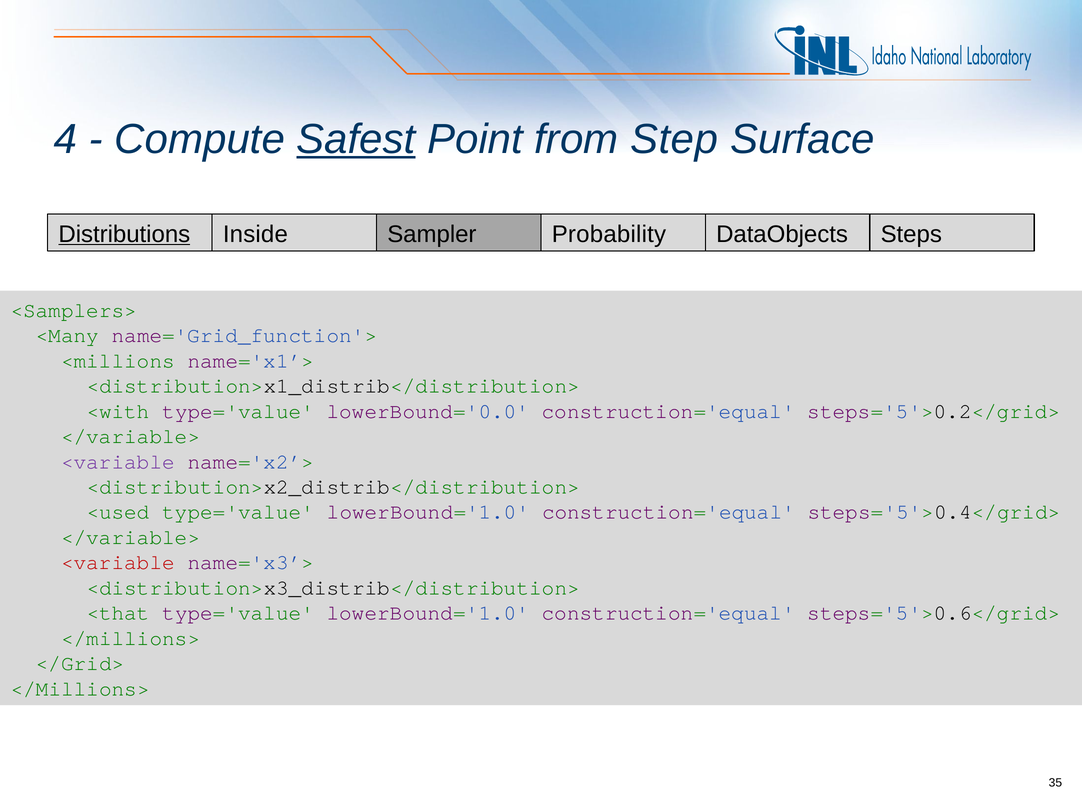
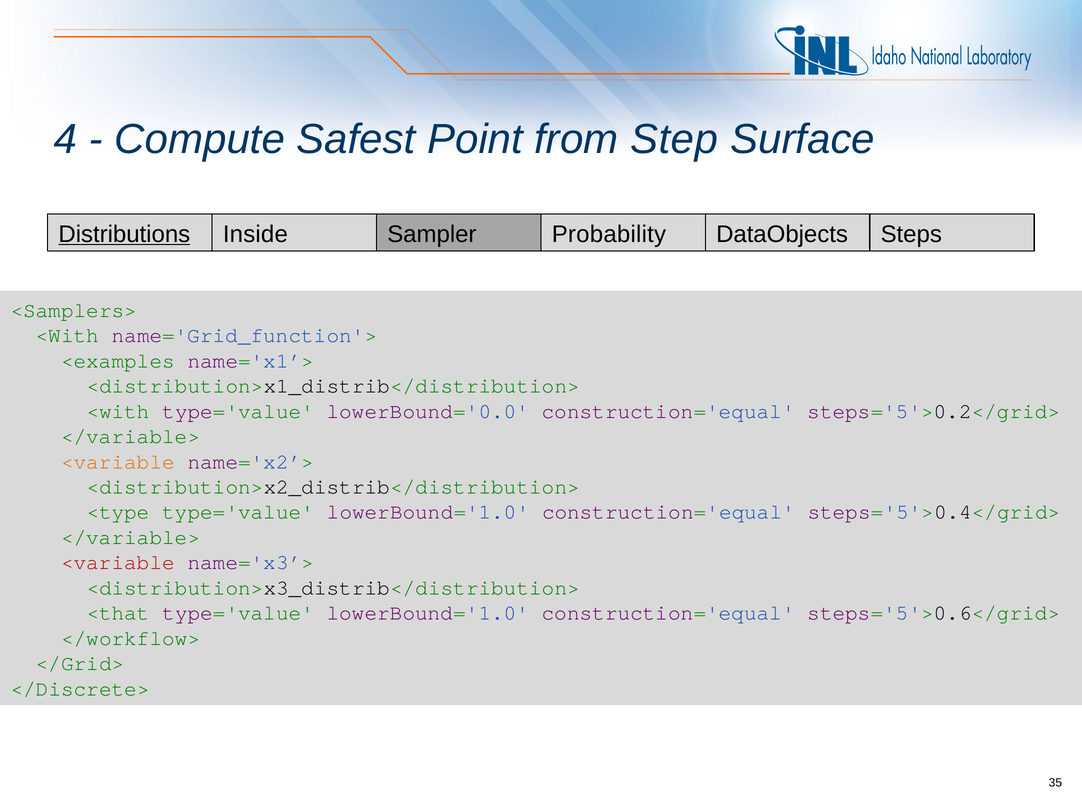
Safest underline: present -> none
<Many at (67, 336): <Many -> <With
<millions: <millions -> <examples
<variable at (118, 462) colour: purple -> orange
<used: <used -> <type
</millions> at (131, 639): </millions> -> </workflow>
</Millions> at (80, 689): </Millions> -> </Discrete>
